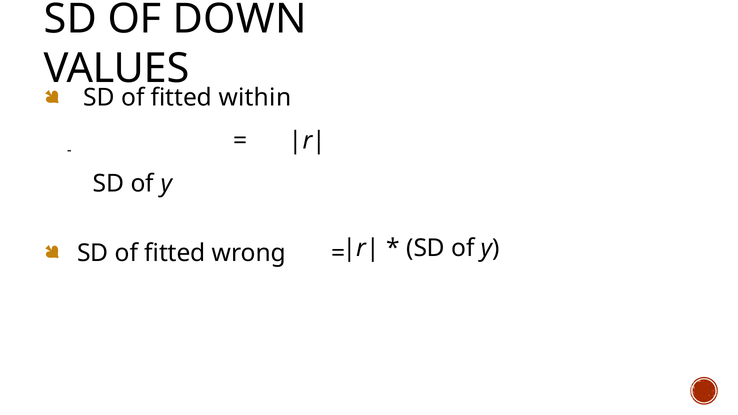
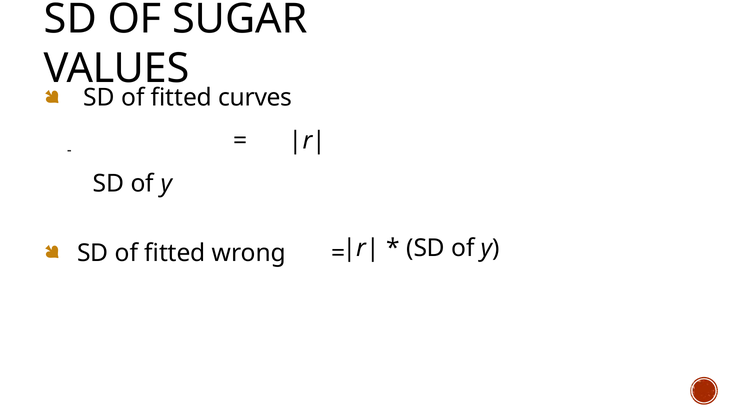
DOWN: DOWN -> SUGAR
within: within -> curves
